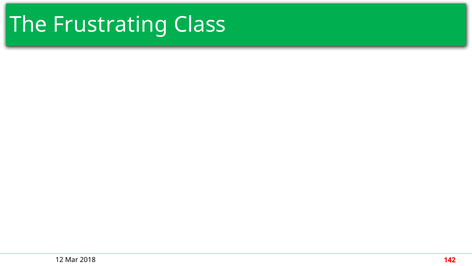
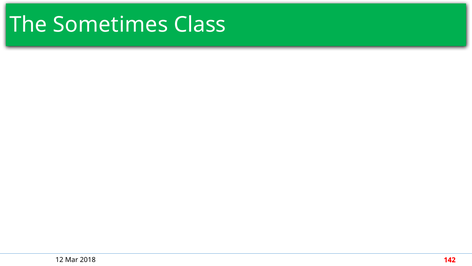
Frustrating: Frustrating -> Sometimes
